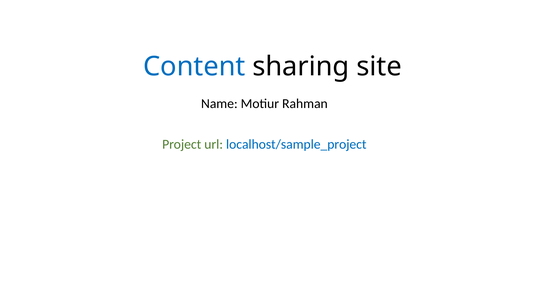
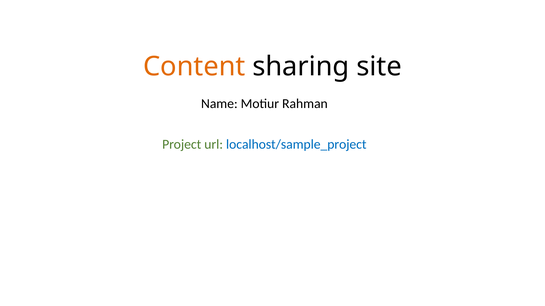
Content colour: blue -> orange
